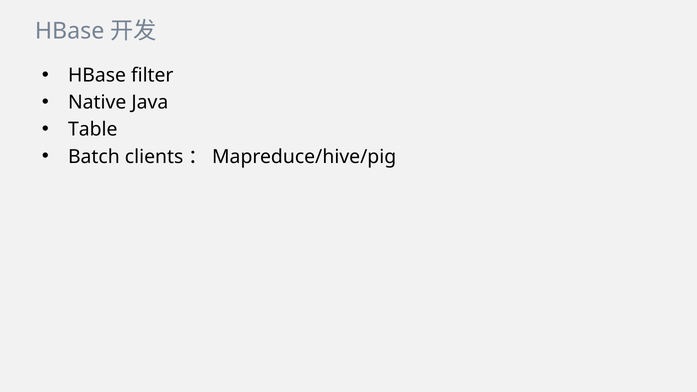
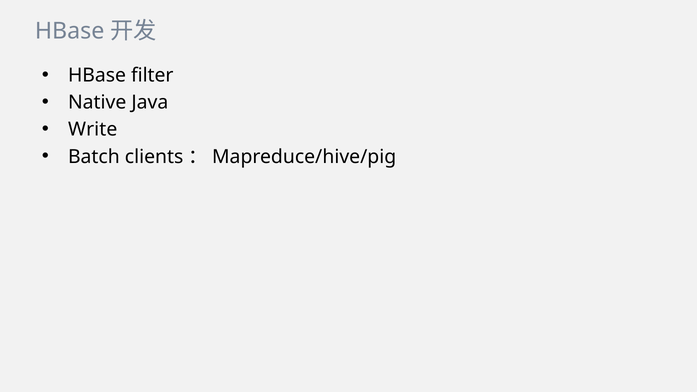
Table: Table -> Write
